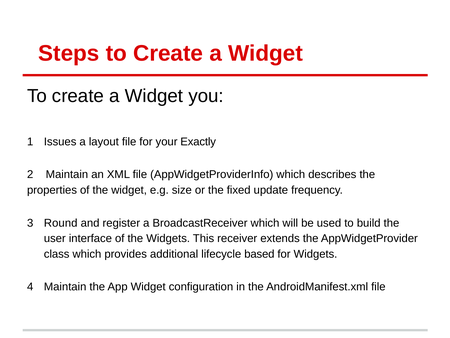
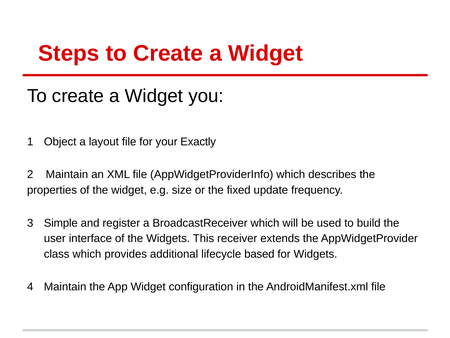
Issues: Issues -> Object
Round: Round -> Simple
